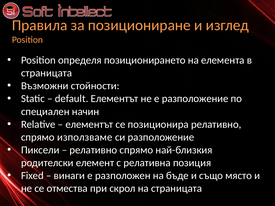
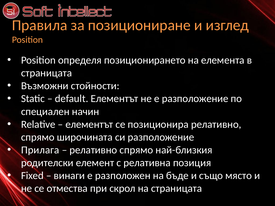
използваме: използваме -> широчината
Пиксели: Пиксели -> Прилага
